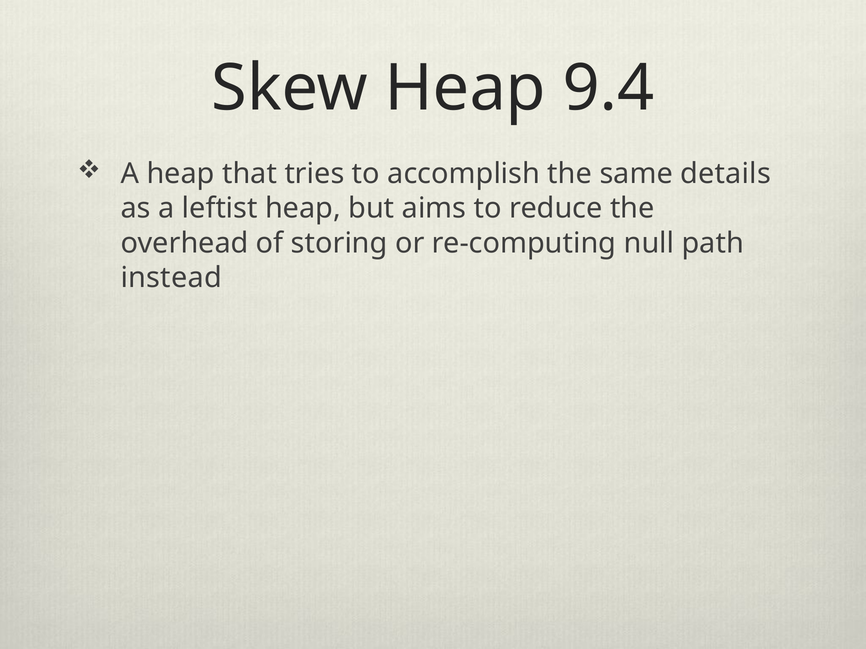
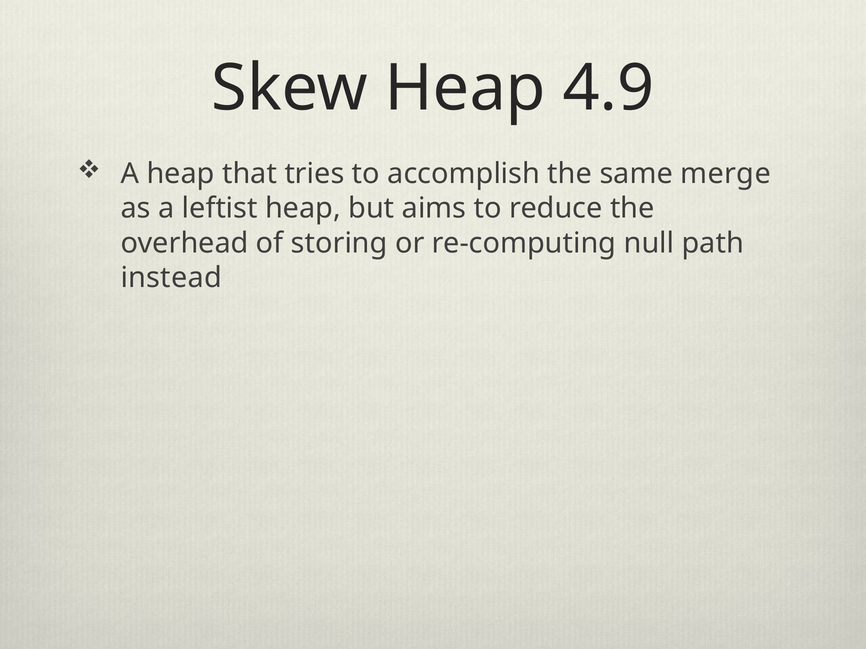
9.4: 9.4 -> 4.9
details: details -> merge
